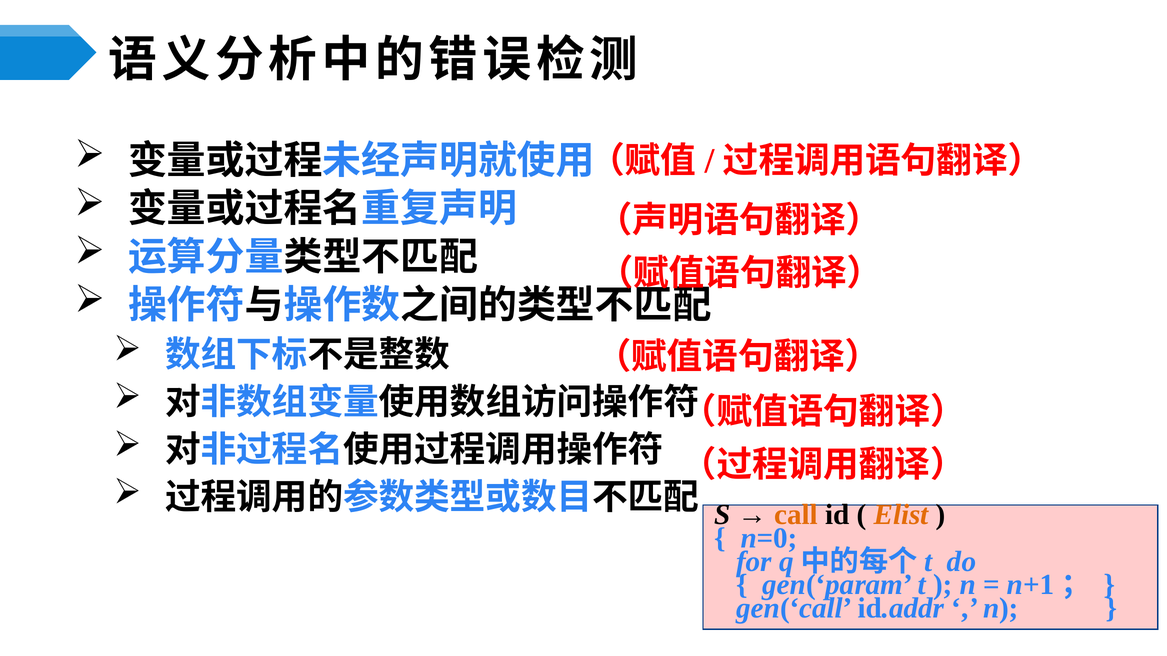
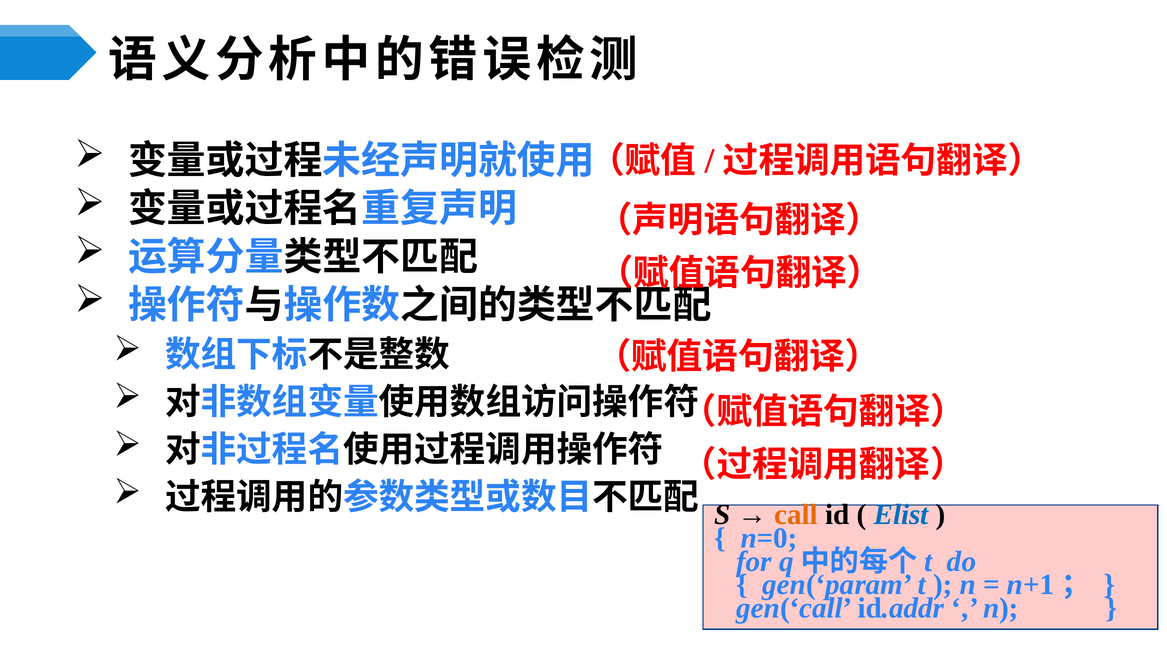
Elist colour: orange -> blue
